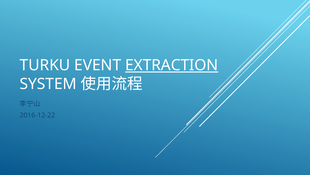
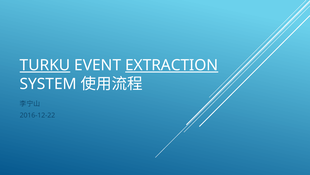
TURKU underline: none -> present
